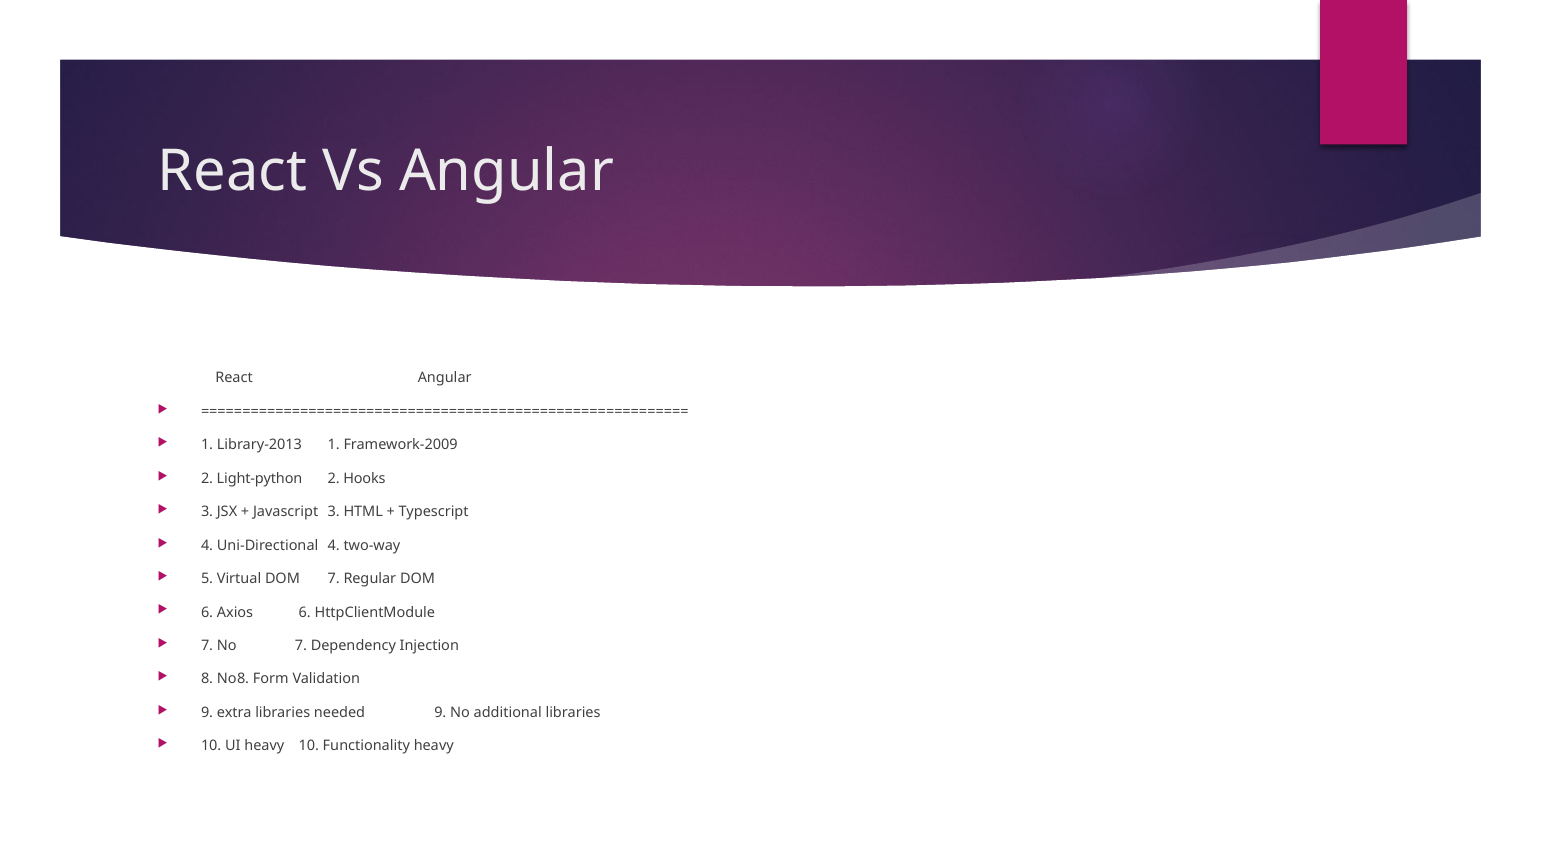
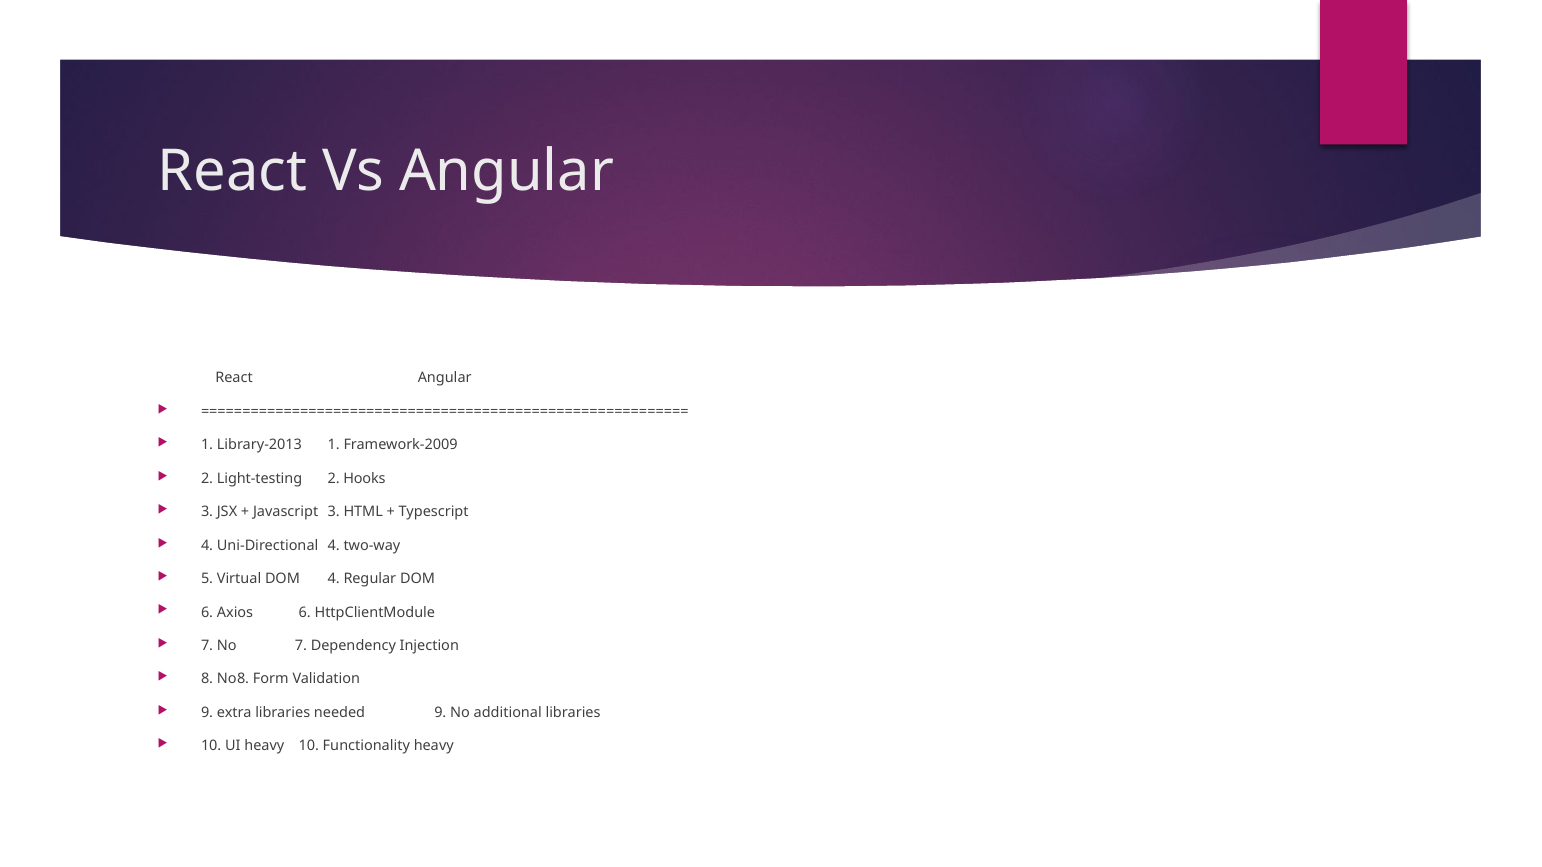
Light-python: Light-python -> Light-testing
DOM 7: 7 -> 4
